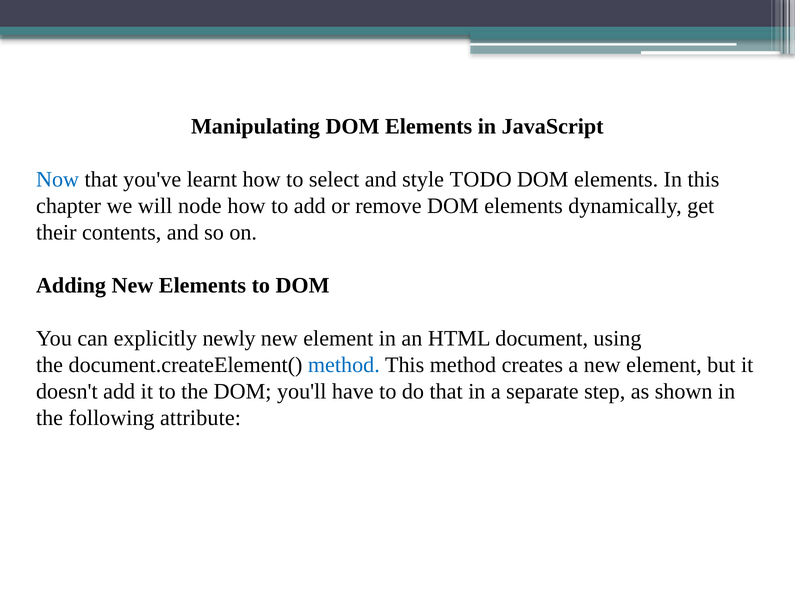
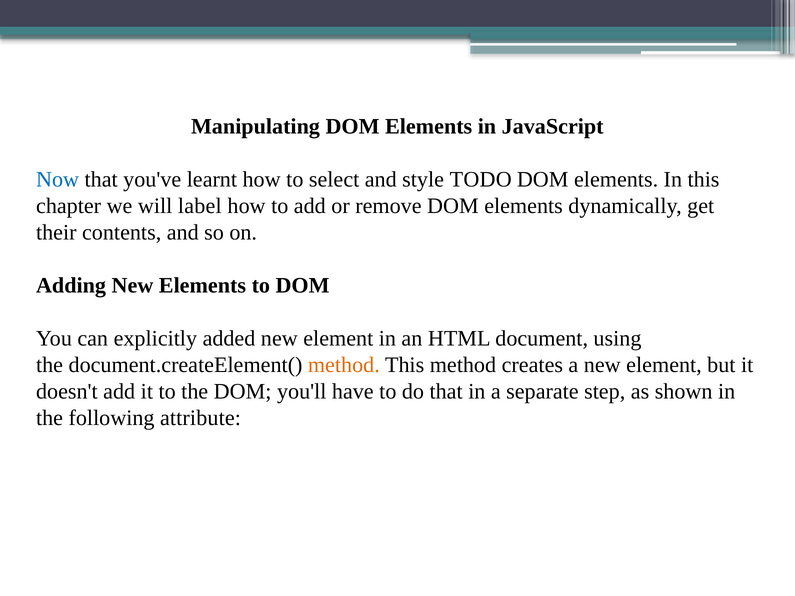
node: node -> label
newly: newly -> added
method at (344, 365) colour: blue -> orange
